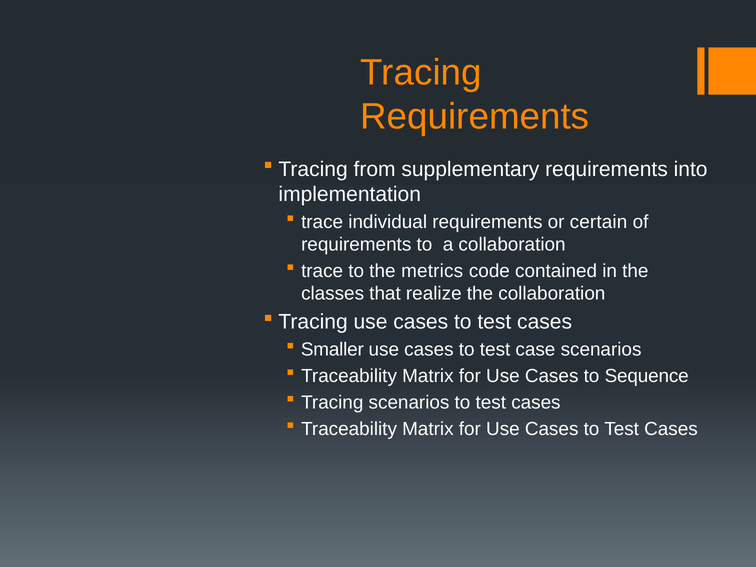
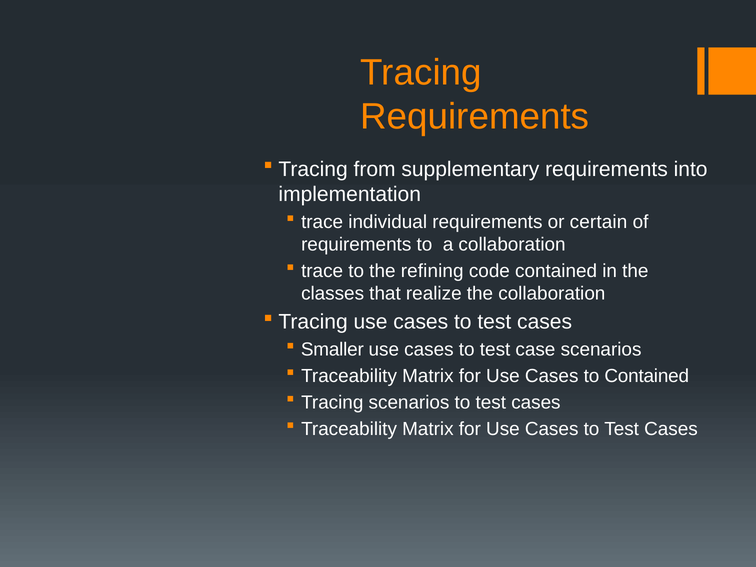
metrics: metrics -> refining
to Sequence: Sequence -> Contained
